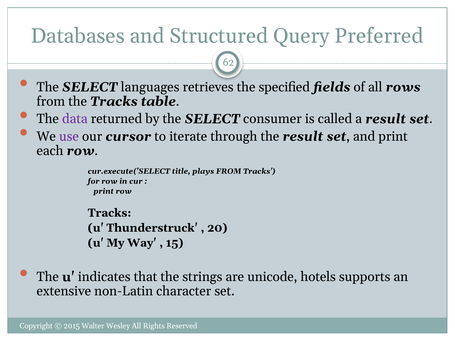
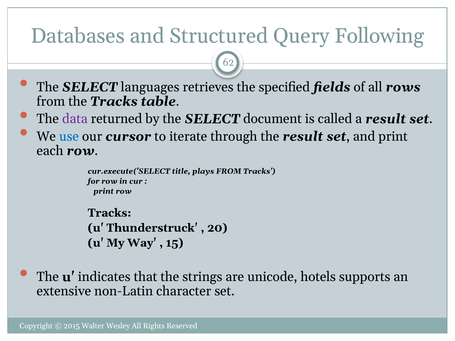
Preferred: Preferred -> Following
consumer: consumer -> document
use colour: purple -> blue
